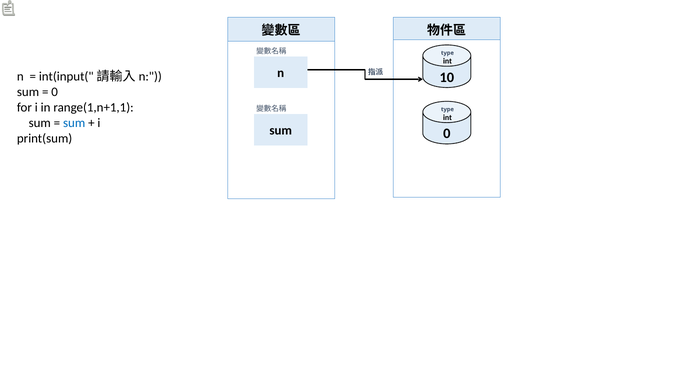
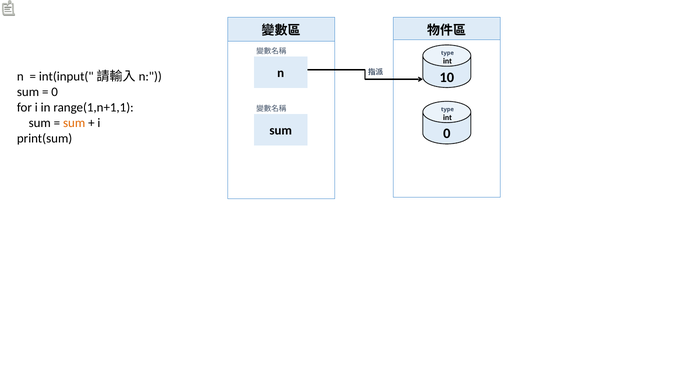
sum at (74, 123) colour: blue -> orange
